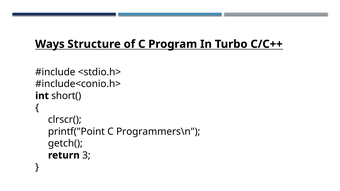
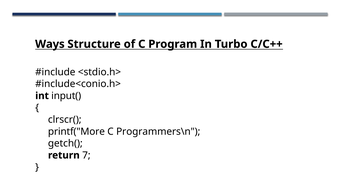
short(: short( -> input(
printf("Point: printf("Point -> printf("More
3: 3 -> 7
